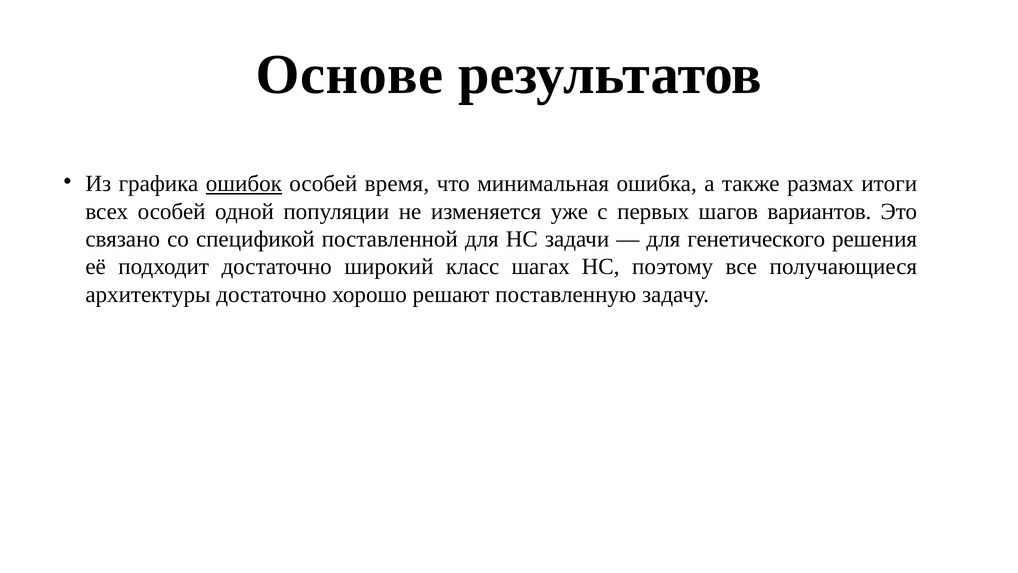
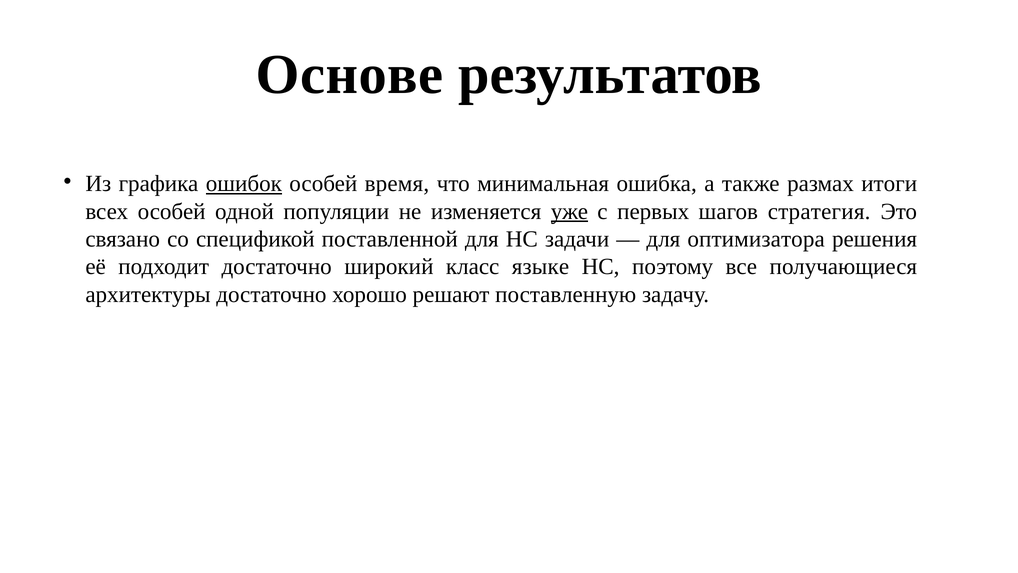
уже underline: none -> present
вариантов: вариантов -> стратегия
генетического: генетического -> оптимизатора
шагах: шагах -> языке
